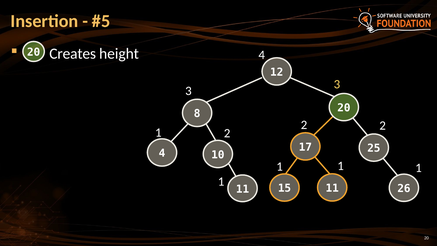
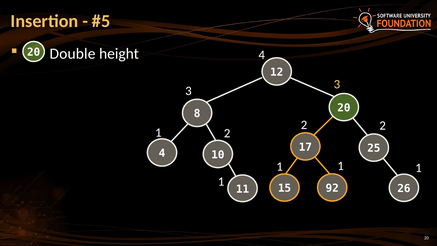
Creates: Creates -> Double
15 11: 11 -> 92
